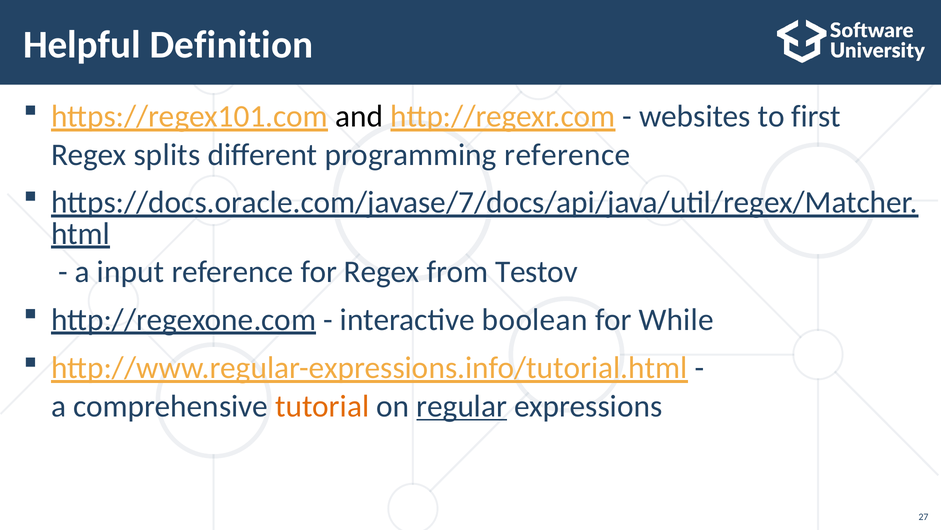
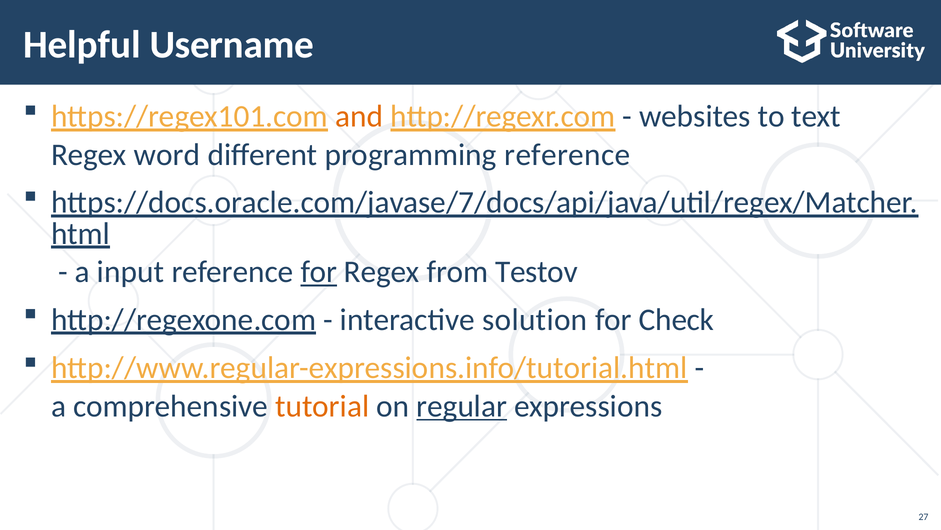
Definition: Definition -> Username
and colour: black -> orange
first: first -> text
splits: splits -> word
for at (319, 272) underline: none -> present
boolean: boolean -> solution
While: While -> Check
